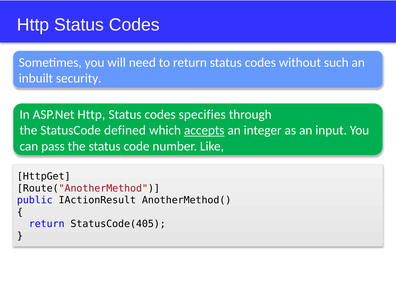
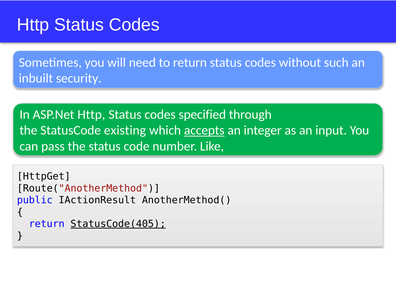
specifies: specifies -> specified
defined: defined -> existing
StatusCode(405 underline: none -> present
